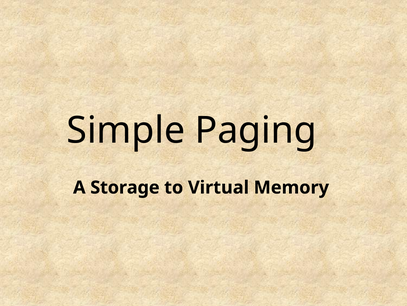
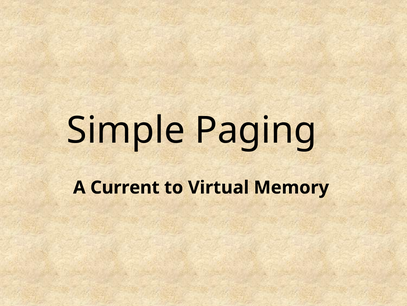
Storage: Storage -> Current
